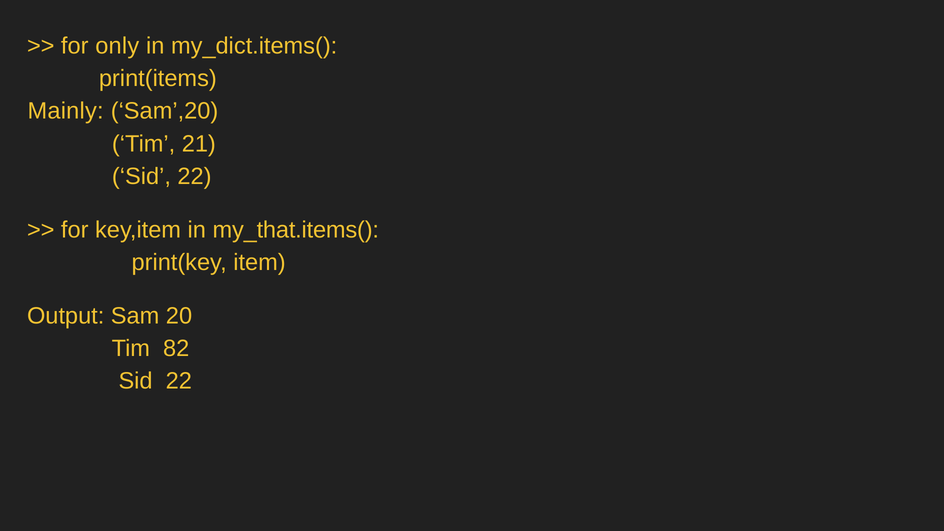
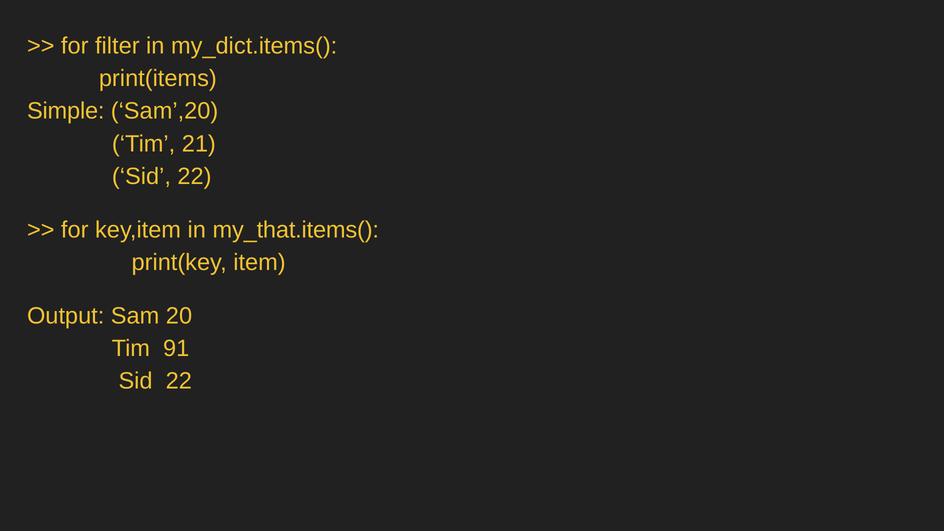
only: only -> filter
Mainly: Mainly -> Simple
82: 82 -> 91
